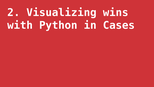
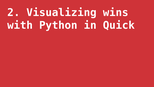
Cases: Cases -> Quick
